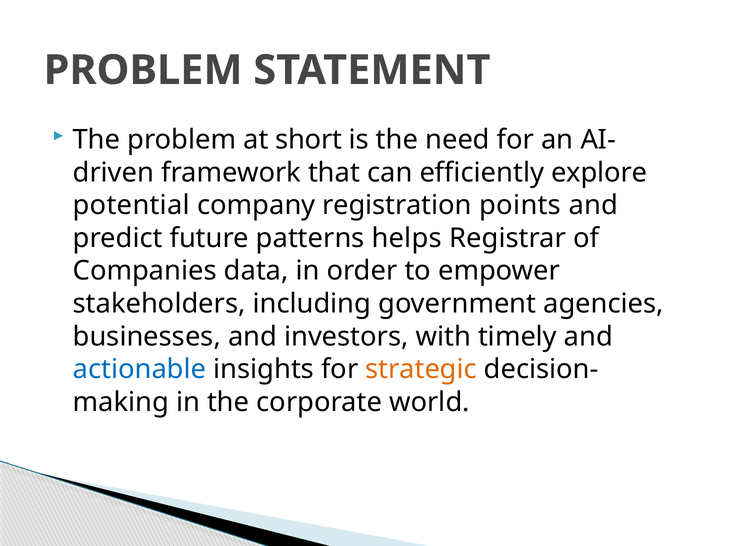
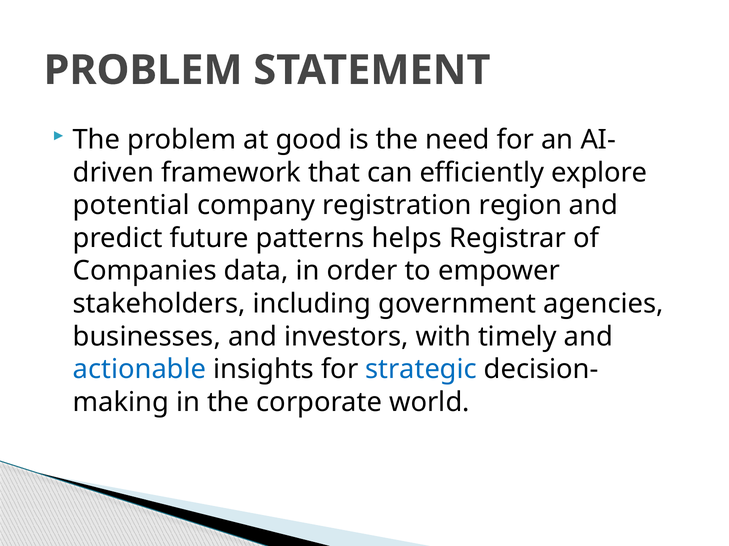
short: short -> good
points: points -> region
strategic colour: orange -> blue
